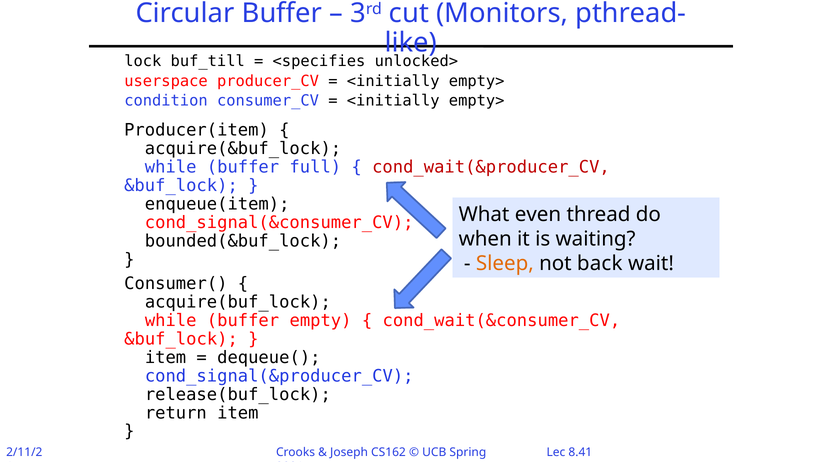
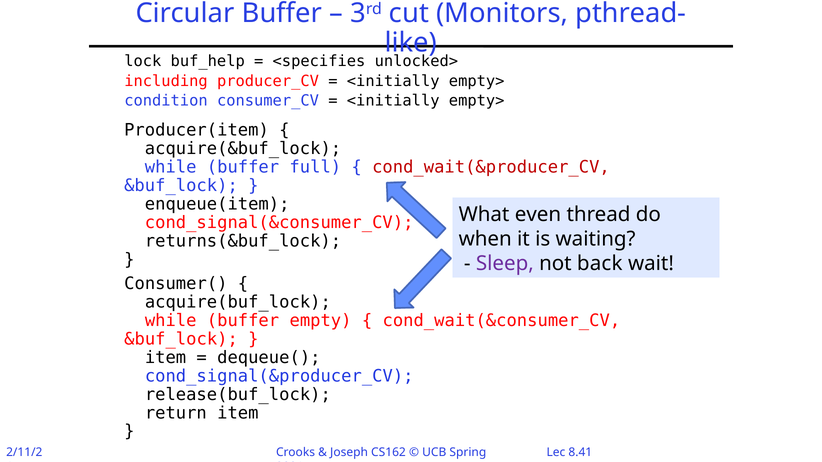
buf_till: buf_till -> buf_help
userspace: userspace -> including
bounded(&buf_lock: bounded(&buf_lock -> returns(&buf_lock
Sleep colour: orange -> purple
